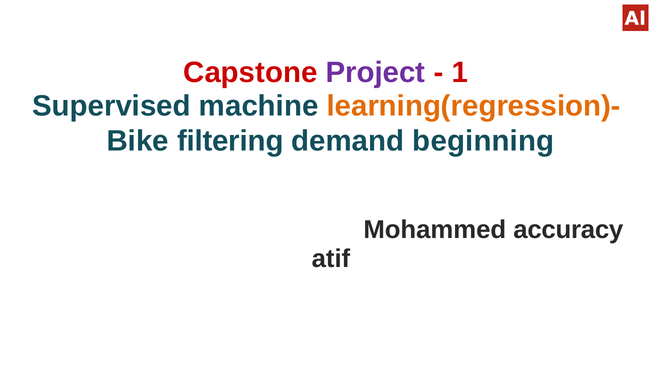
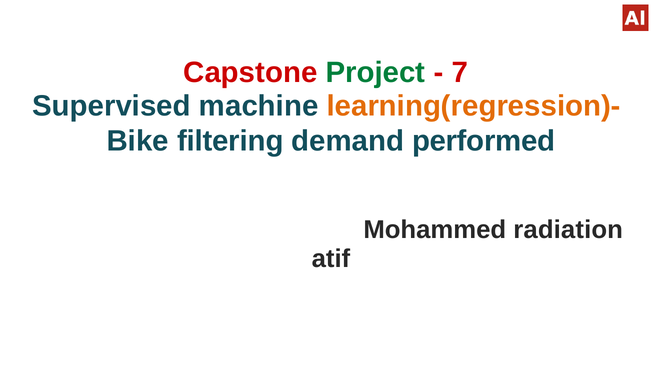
Project colour: purple -> green
1: 1 -> 7
beginning: beginning -> performed
accuracy: accuracy -> radiation
